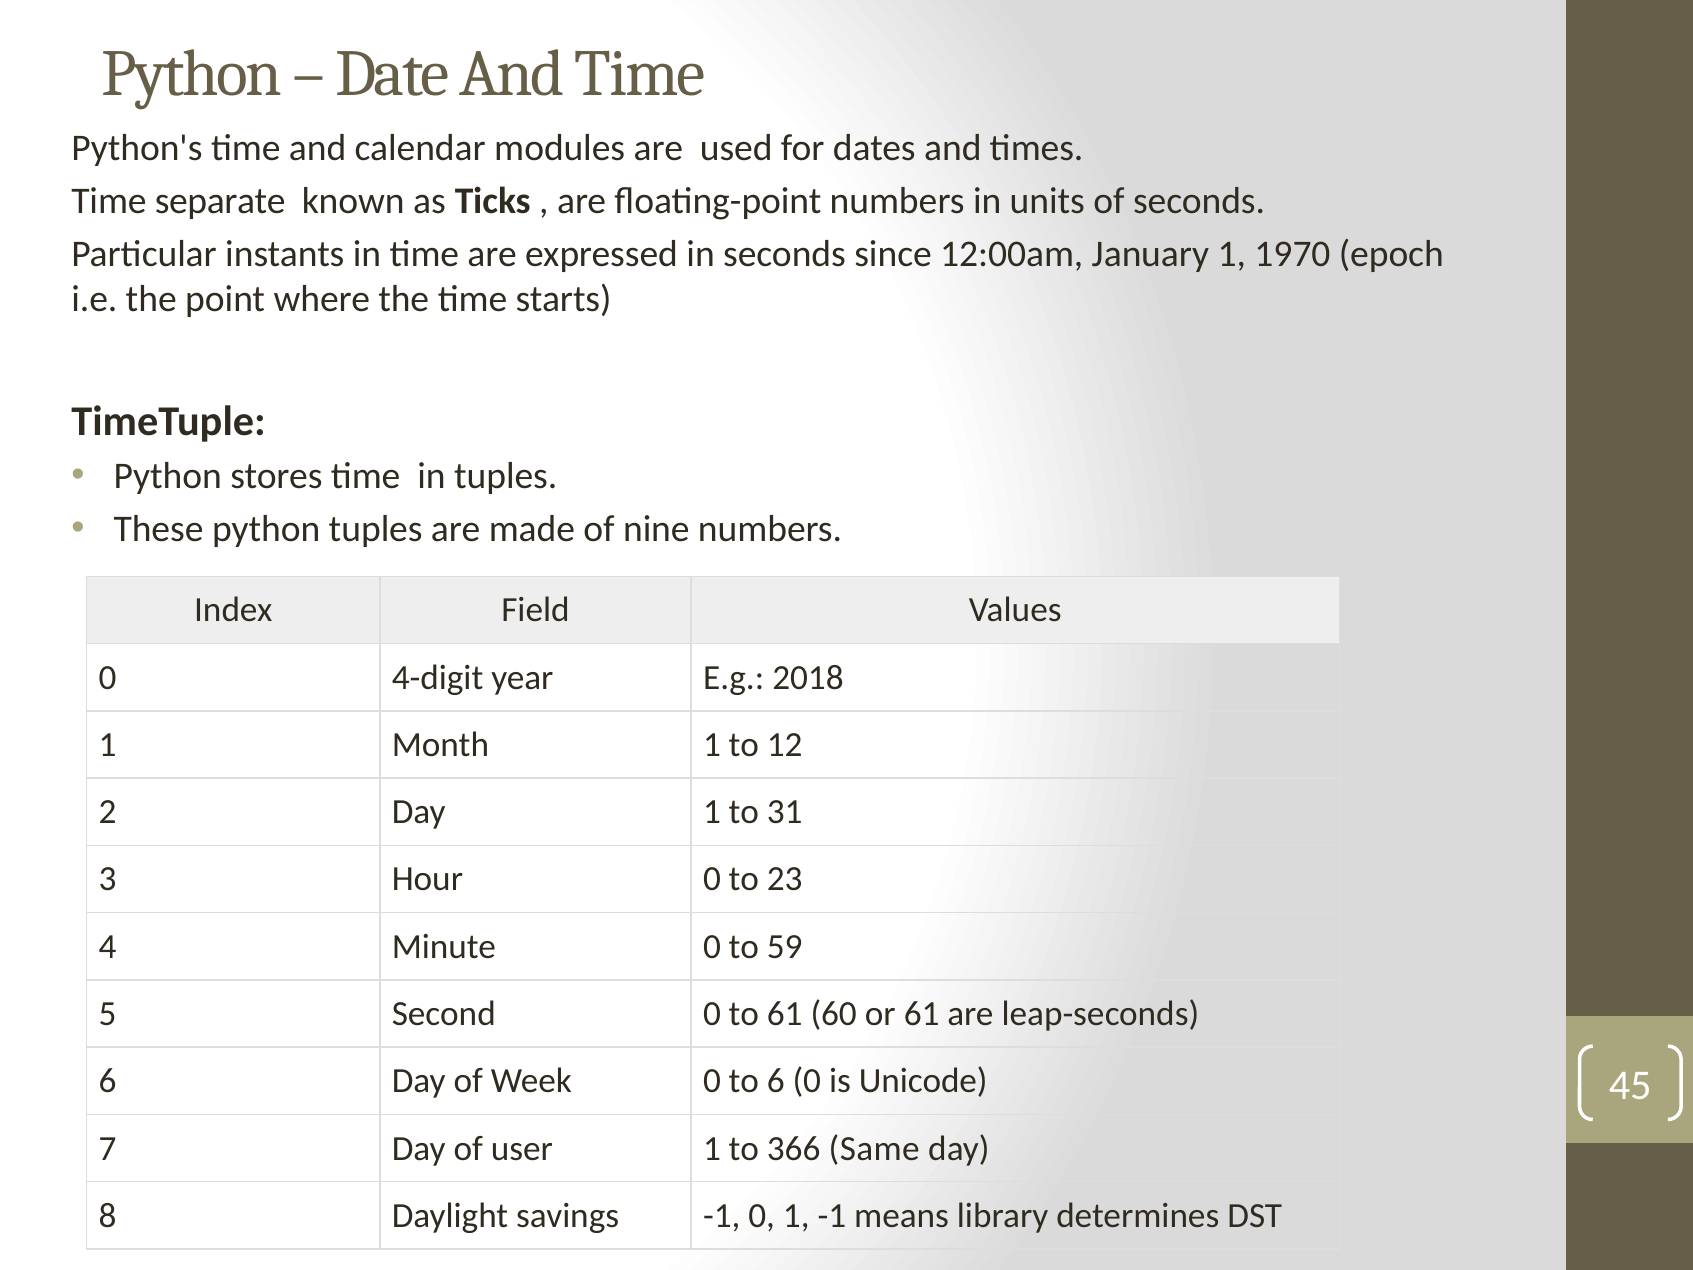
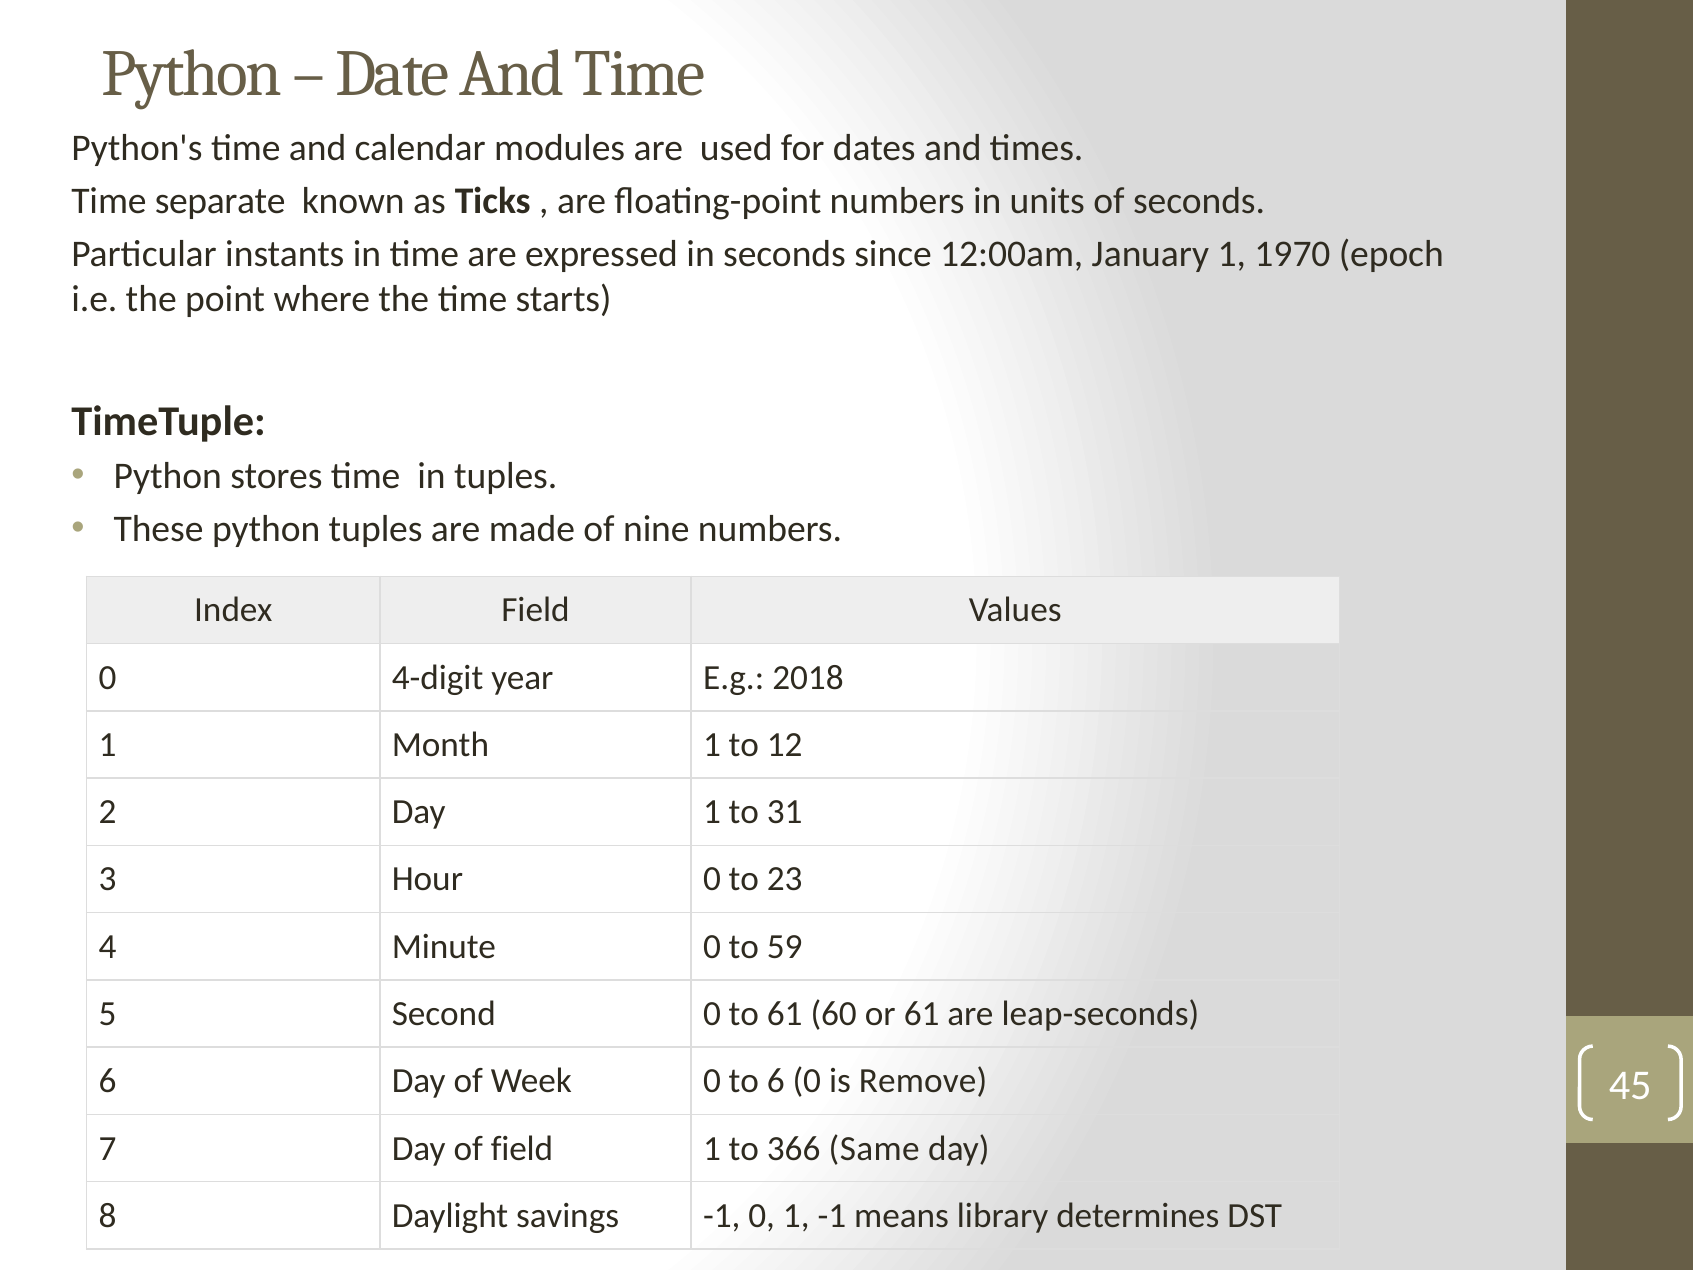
Unicode: Unicode -> Remove
of user: user -> field
